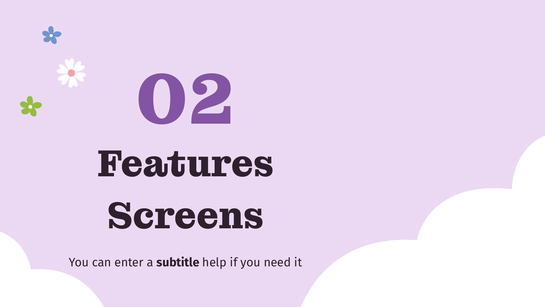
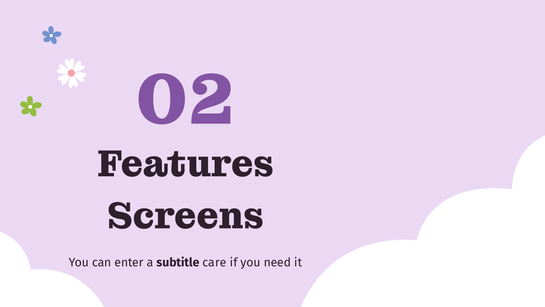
help: help -> care
